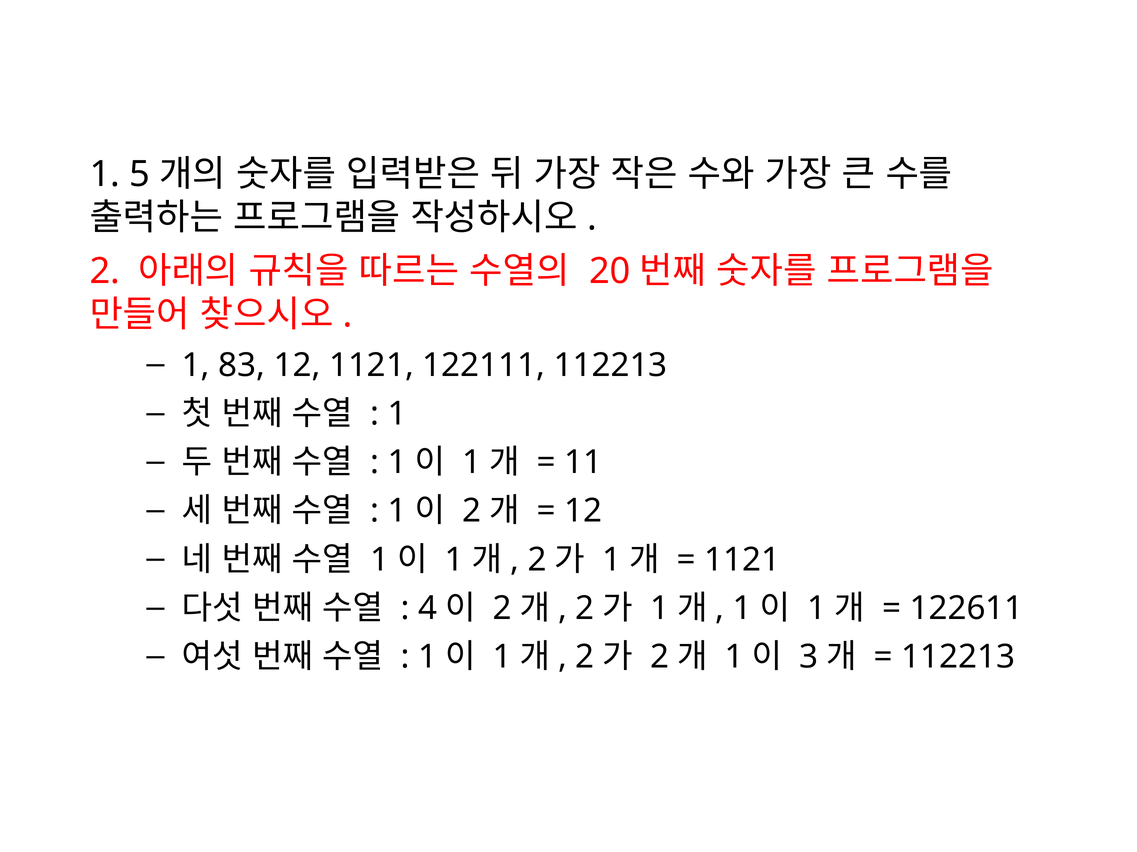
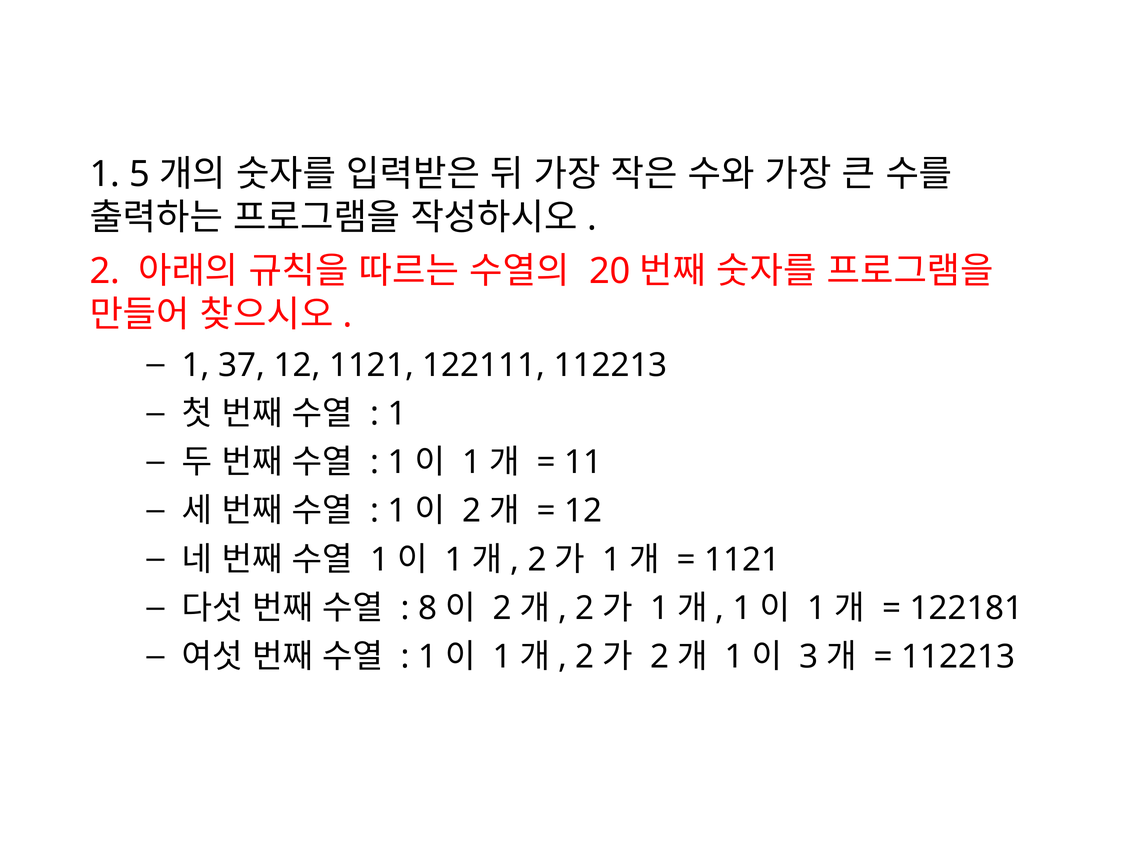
83: 83 -> 37
4: 4 -> 8
122611: 122611 -> 122181
